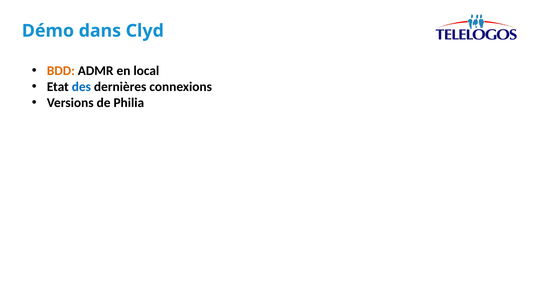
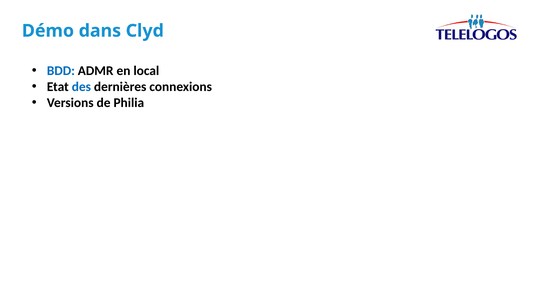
BDD colour: orange -> blue
